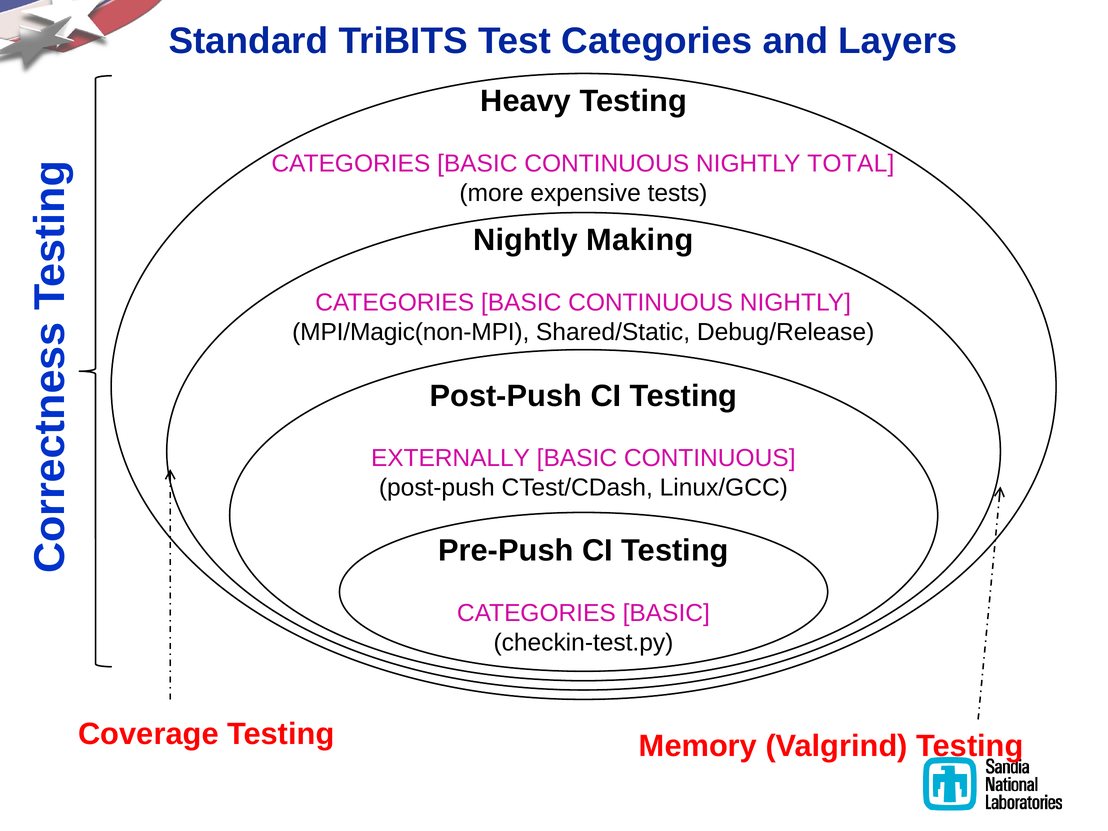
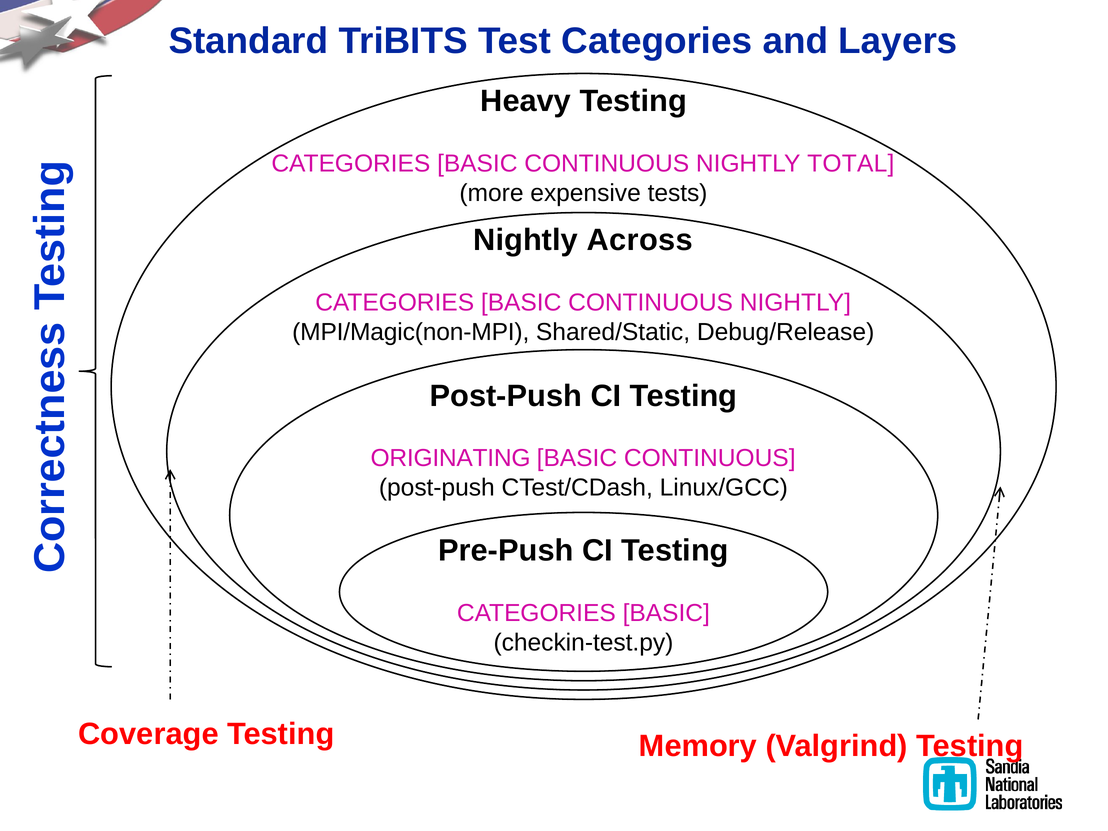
Making: Making -> Across
EXTERNALLY: EXTERNALLY -> ORIGINATING
